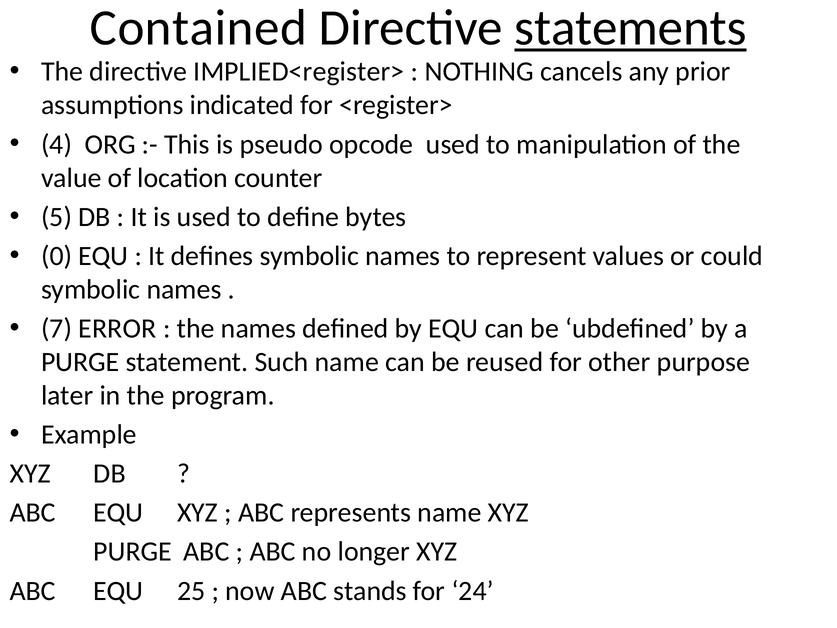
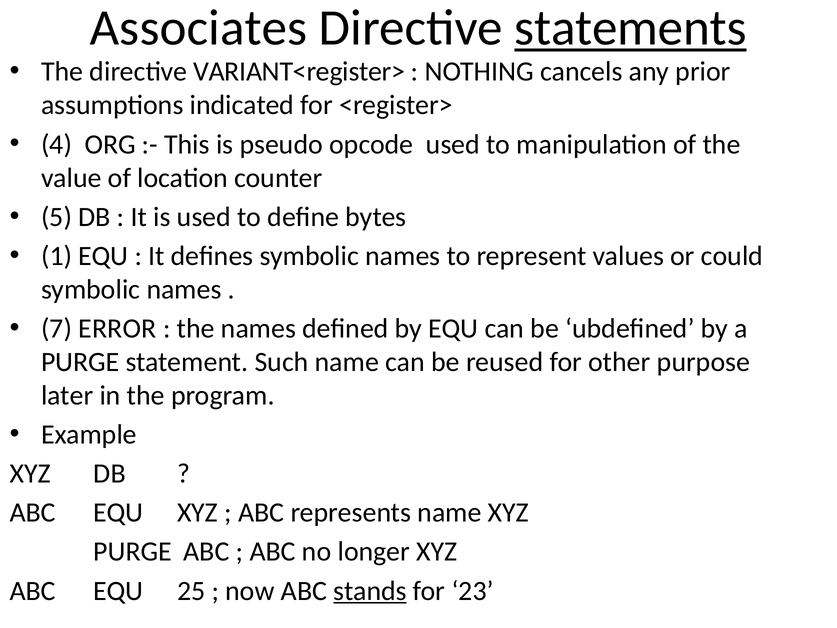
Contained: Contained -> Associates
IMPLIED<register>: IMPLIED<register> -> VARIANT<register>
0: 0 -> 1
stands underline: none -> present
24: 24 -> 23
